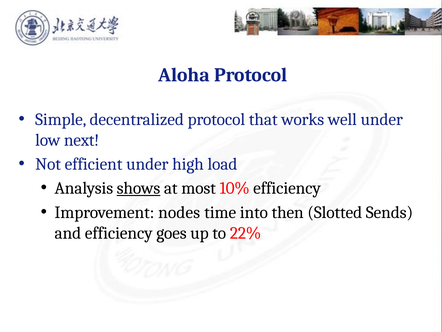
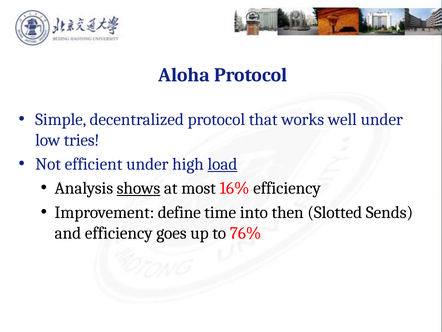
next: next -> tries
load underline: none -> present
10%: 10% -> 16%
nodes: nodes -> define
22%: 22% -> 76%
